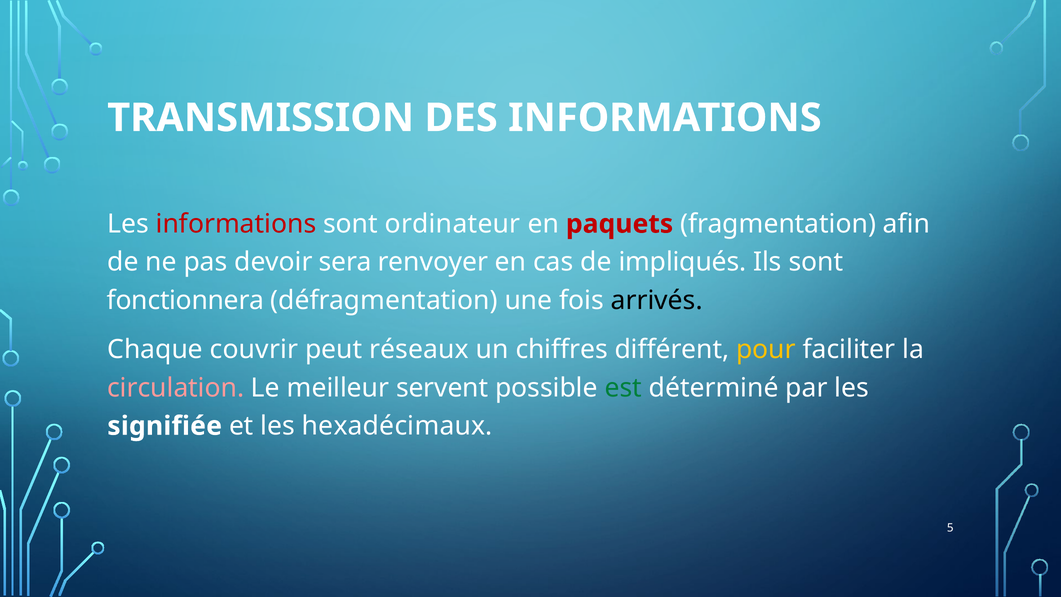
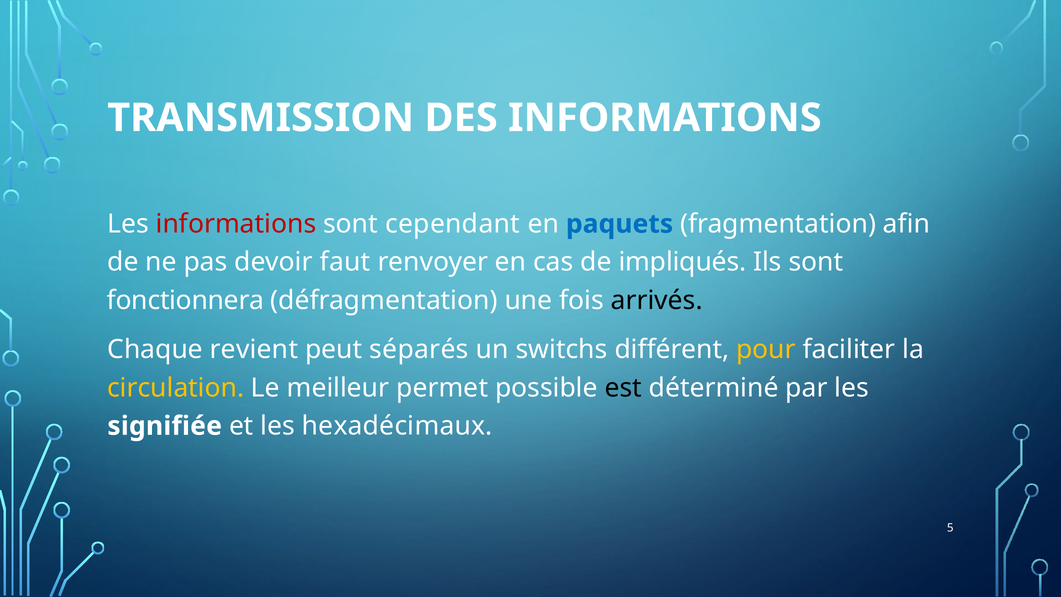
ordinateur: ordinateur -> cependant
paquets colour: red -> blue
sera: sera -> faut
couvrir: couvrir -> revient
réseaux: réseaux -> séparés
chiffres: chiffres -> switchs
circulation colour: pink -> yellow
servent: servent -> permet
est colour: green -> black
